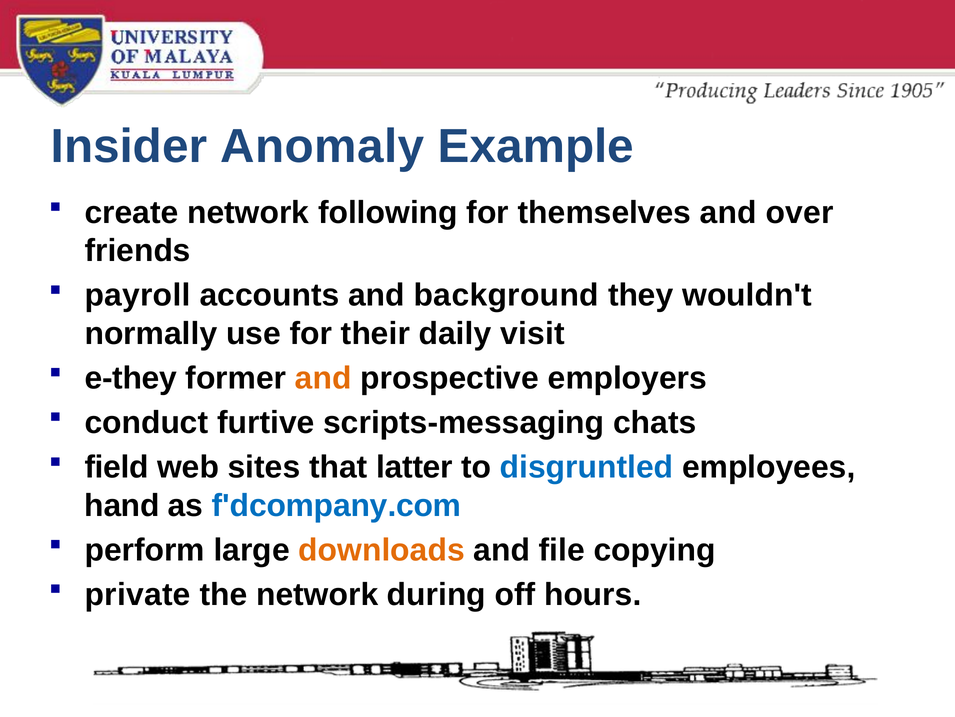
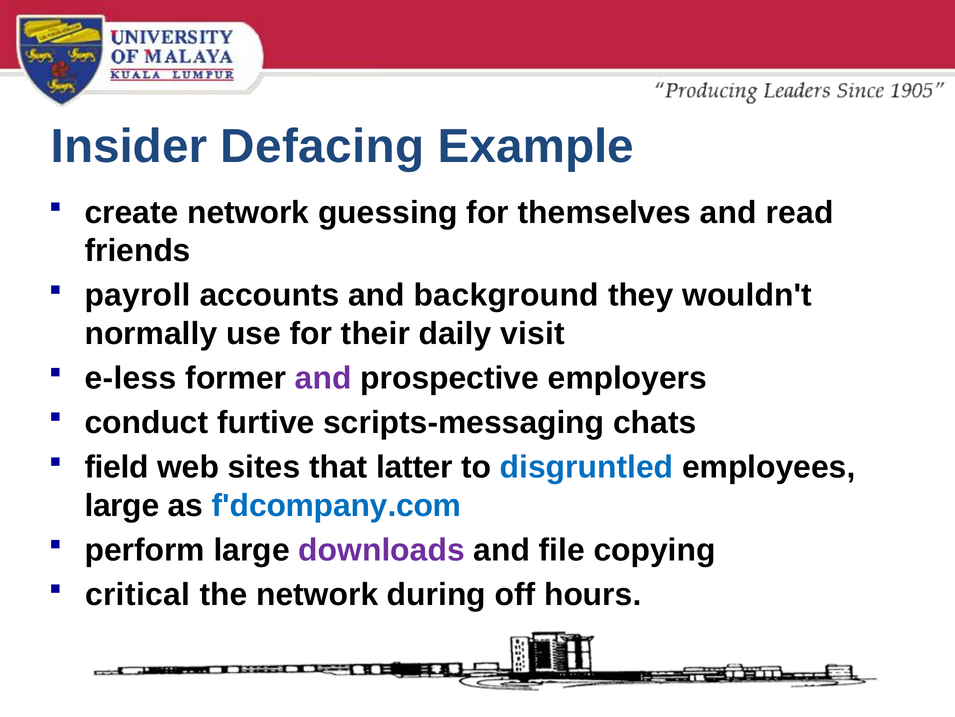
Anomaly: Anomaly -> Defacing
following: following -> guessing
over: over -> read
e-they: e-they -> e-less
and at (323, 378) colour: orange -> purple
hand at (122, 505): hand -> large
downloads colour: orange -> purple
private: private -> critical
